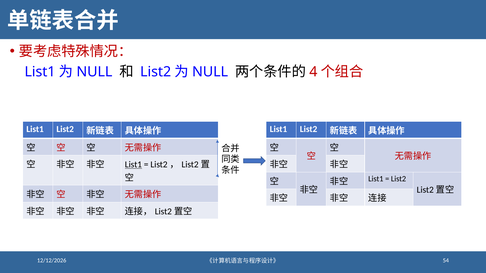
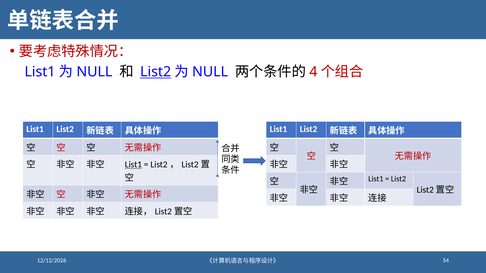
List2 at (156, 72) underline: none -> present
